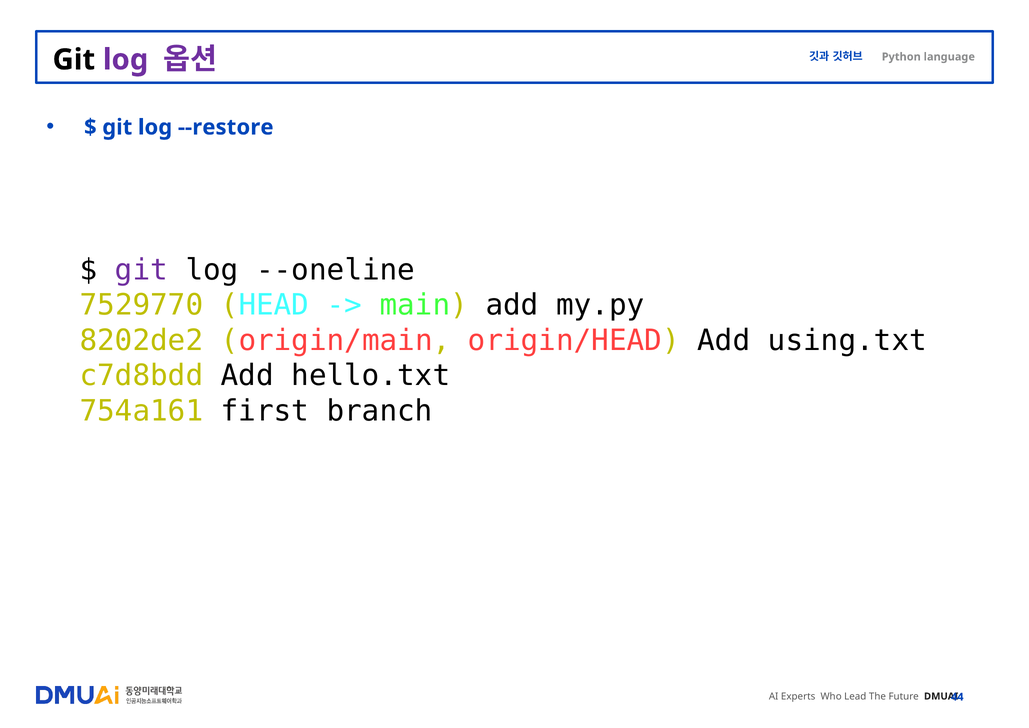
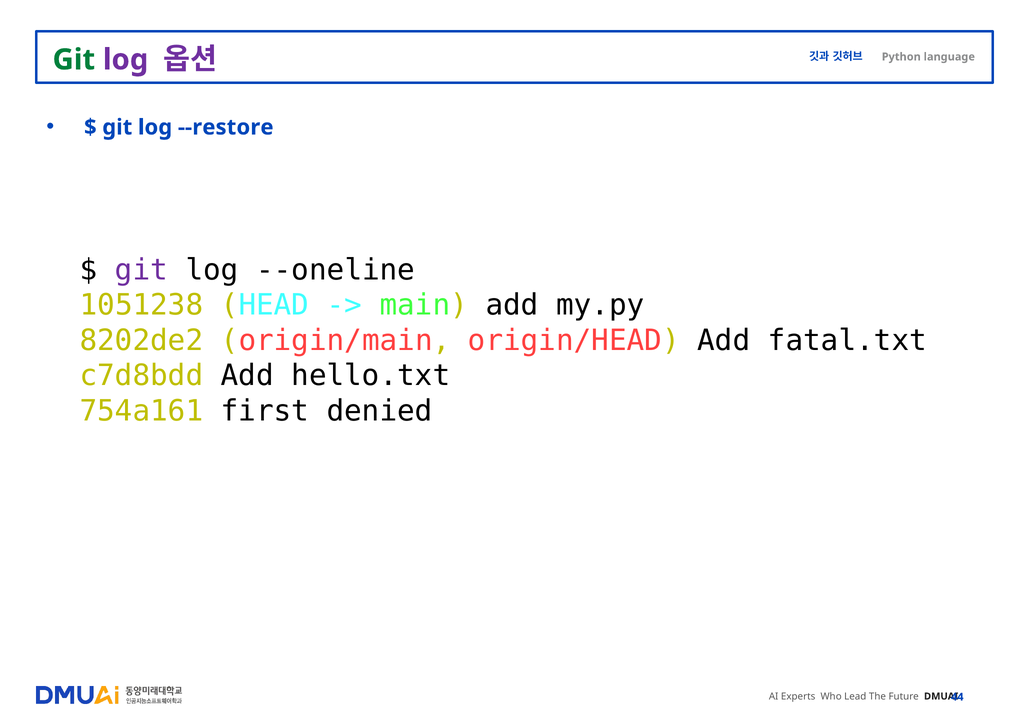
Git at (74, 60) colour: black -> green
7529770: 7529770 -> 1051238
using.txt: using.txt -> fatal.txt
branch: branch -> denied
